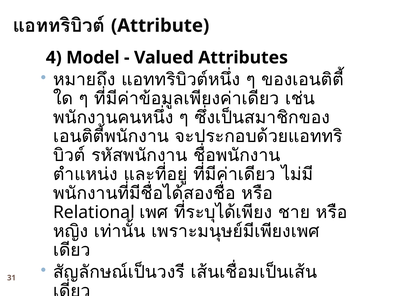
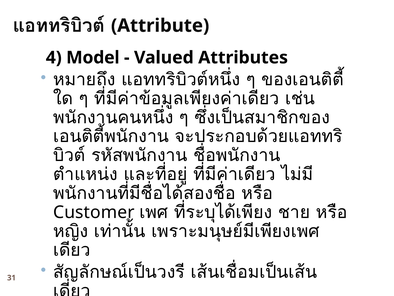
Relational: Relational -> Customer
